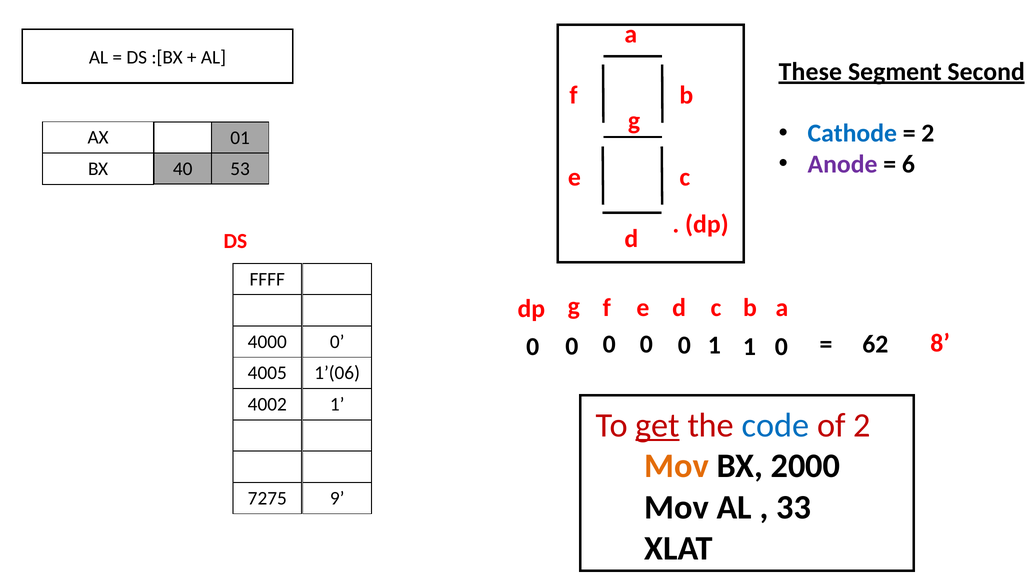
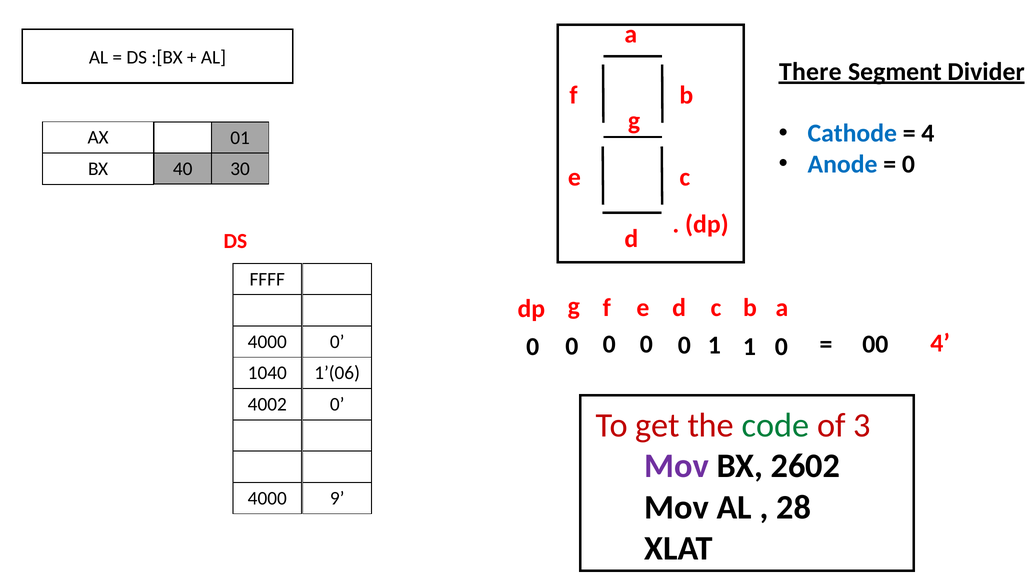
These: These -> There
Second: Second -> Divider
2 at (928, 133): 2 -> 4
Anode colour: purple -> blue
6 at (908, 164): 6 -> 0
53: 53 -> 30
62: 62 -> 00
8 at (940, 343): 8 -> 4
4005: 4005 -> 1040
1 at (337, 404): 1 -> 0
get underline: present -> none
code colour: blue -> green
of 2: 2 -> 3
Mov at (677, 466) colour: orange -> purple
2000: 2000 -> 2602
7275 at (267, 498): 7275 -> 4000
33: 33 -> 28
